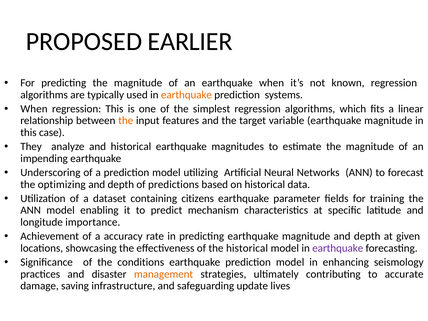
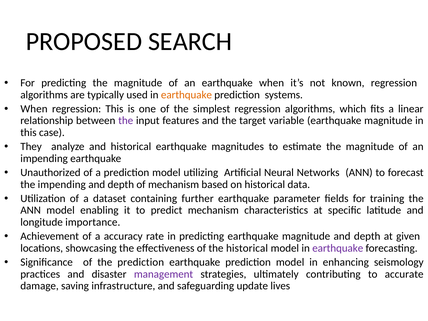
EARLIER: EARLIER -> SEARCH
the at (126, 121) colour: orange -> purple
Underscoring: Underscoring -> Unauthorized
the optimizing: optimizing -> impending
of predictions: predictions -> mechanism
citizens: citizens -> further
the conditions: conditions -> prediction
management colour: orange -> purple
